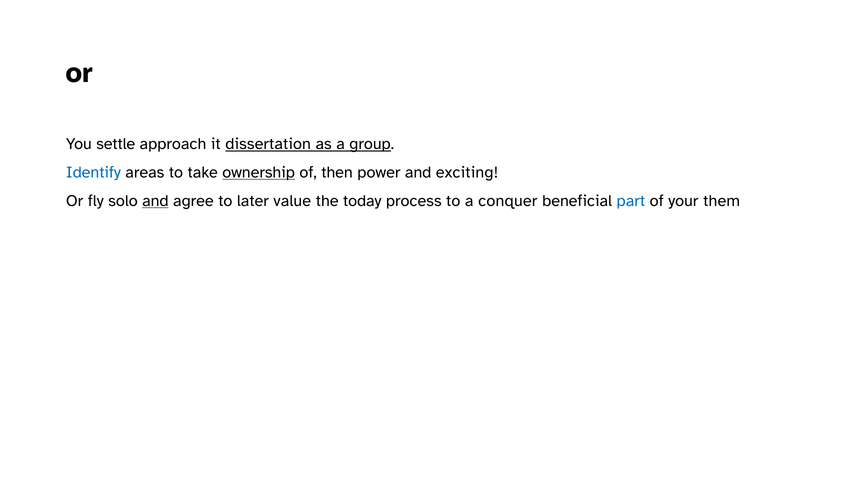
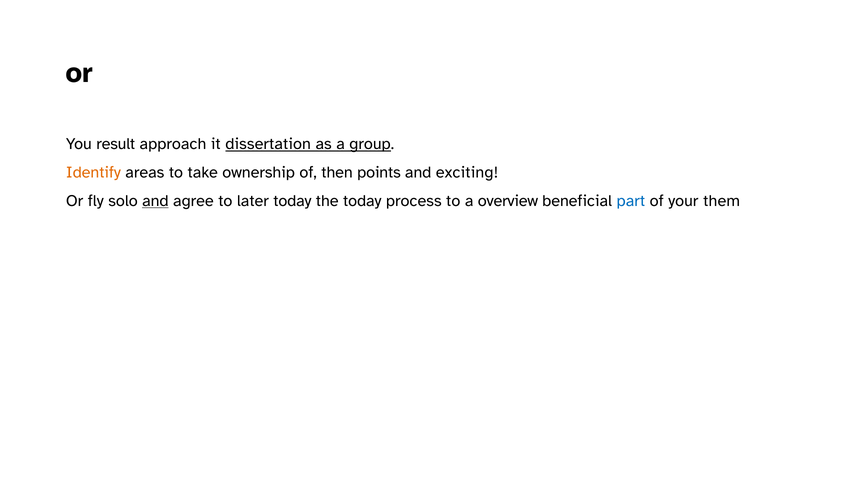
settle: settle -> result
Identify colour: blue -> orange
ownership underline: present -> none
power: power -> points
later value: value -> today
conquer: conquer -> overview
